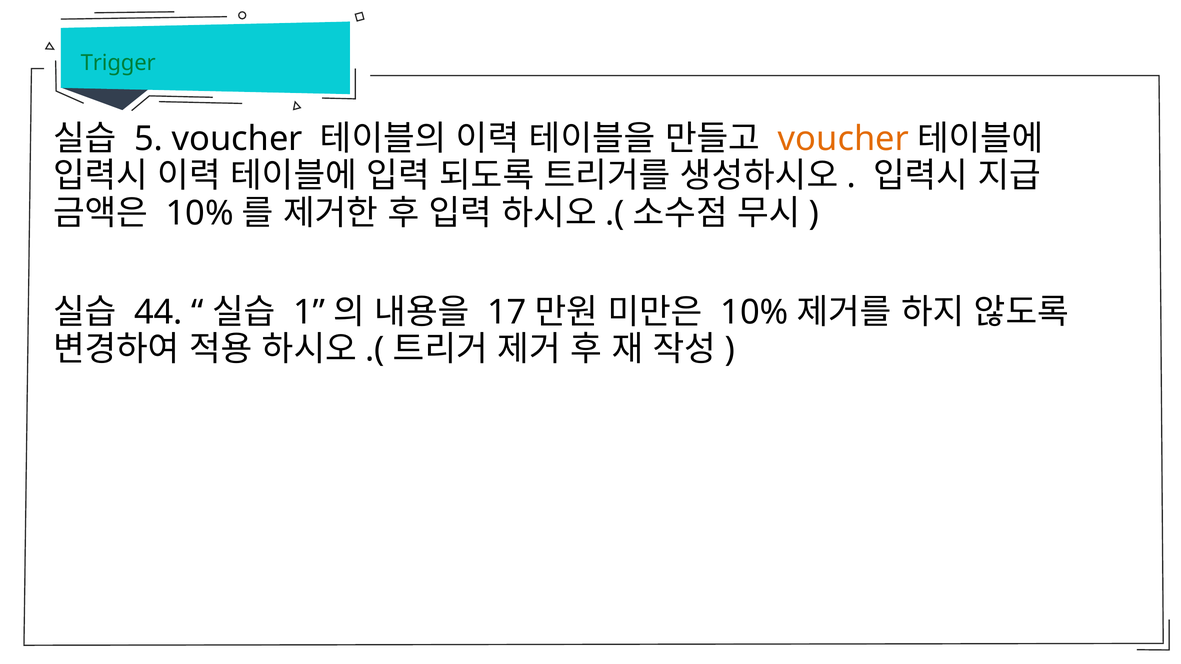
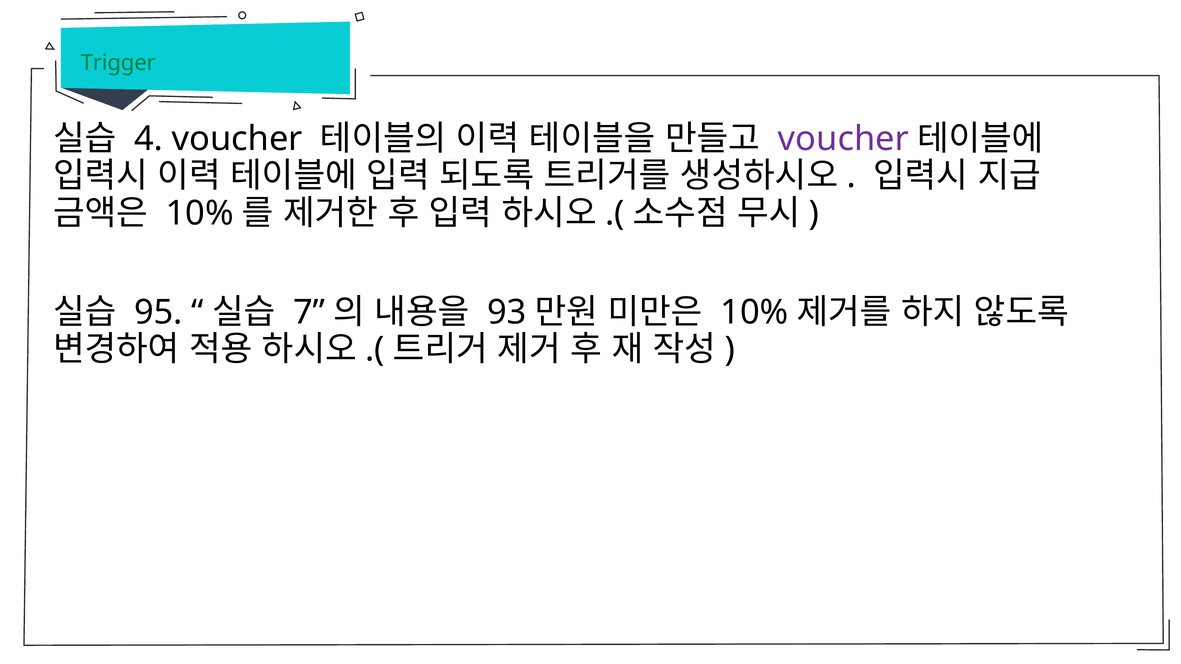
5: 5 -> 4
voucher at (843, 139) colour: orange -> purple
44: 44 -> 95
1: 1 -> 7
17: 17 -> 93
